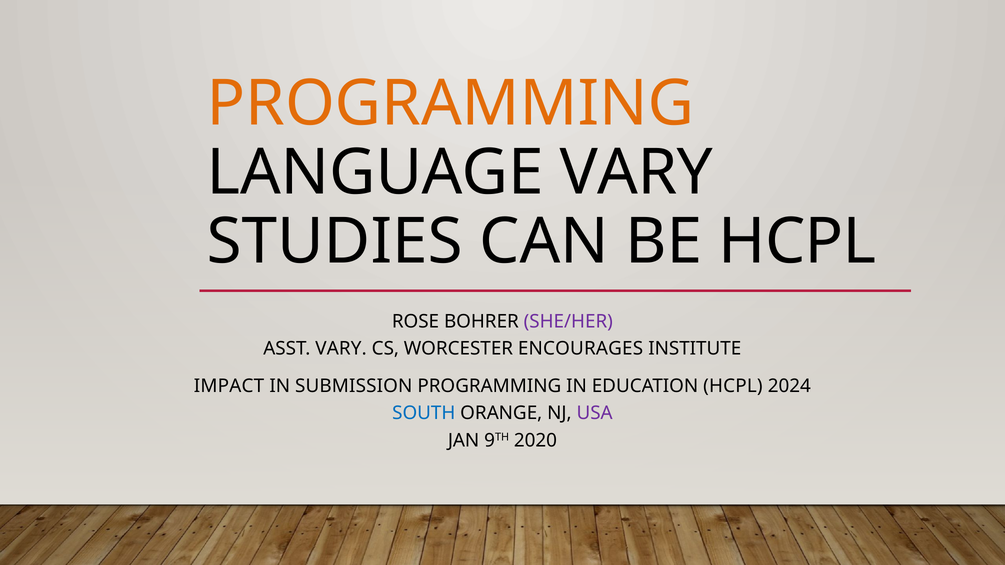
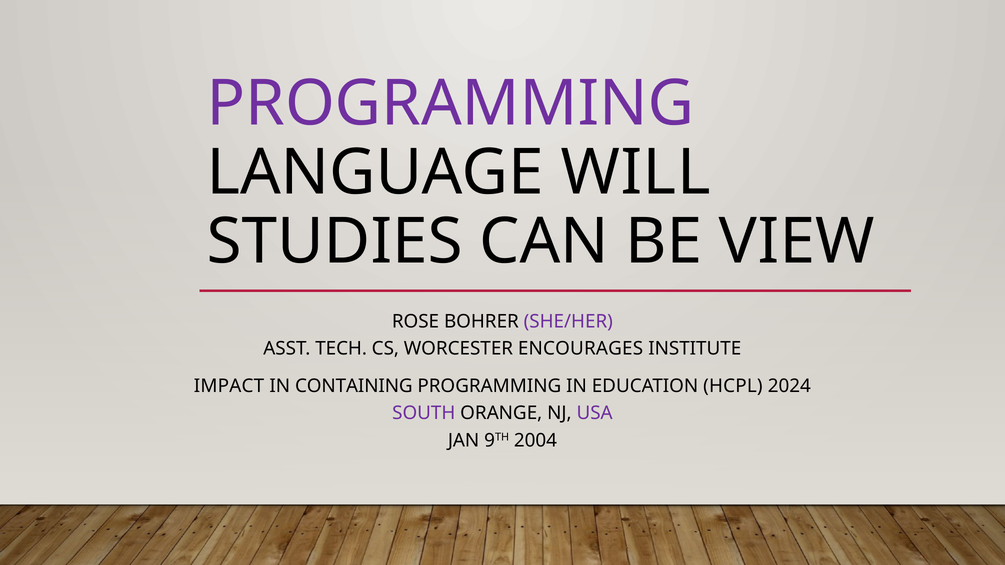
PROGRAMMING at (451, 104) colour: orange -> purple
LANGUAGE VARY: VARY -> WILL
BE HCPL: HCPL -> VIEW
ASST VARY: VARY -> TECH
SUBMISSION: SUBMISSION -> CONTAINING
SOUTH colour: blue -> purple
2020: 2020 -> 2004
